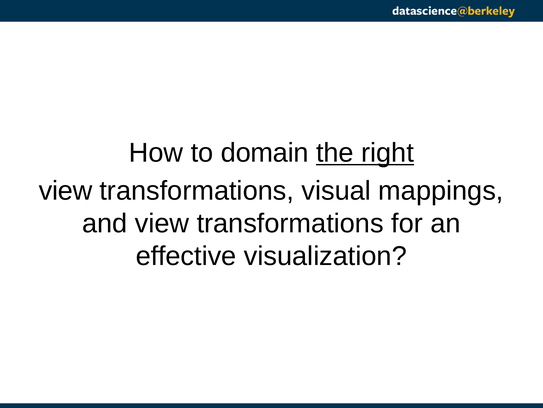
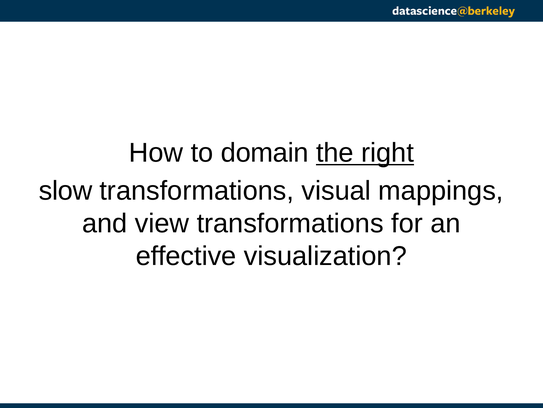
view at (66, 190): view -> slow
